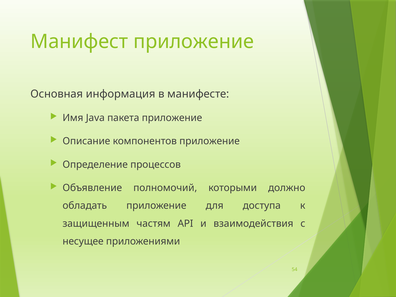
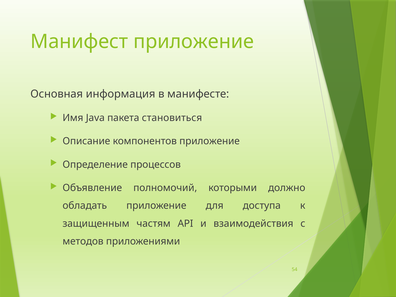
пакета приложение: приложение -> становиться
несущее: несущее -> методов
